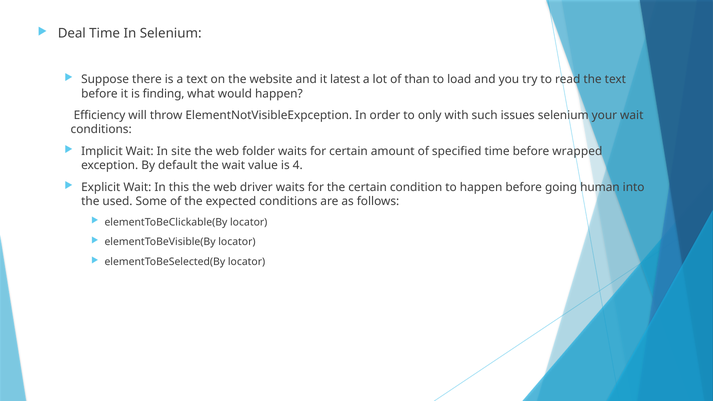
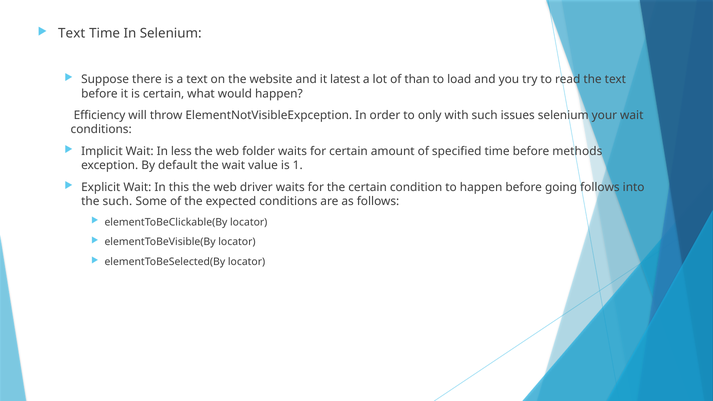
Deal at (72, 33): Deal -> Text
is finding: finding -> certain
site: site -> less
wrapped: wrapped -> methods
4: 4 -> 1
going human: human -> follows
the used: used -> such
